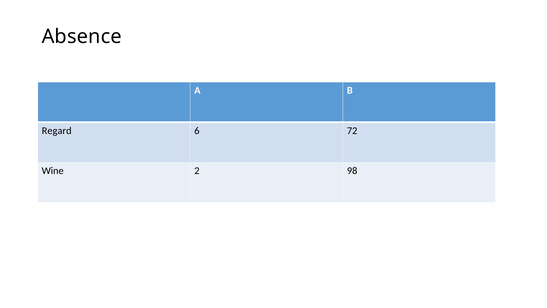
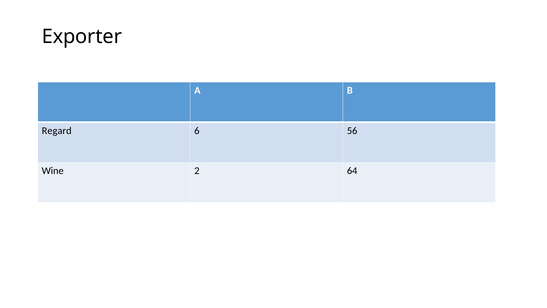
Absence: Absence -> Exporter
72: 72 -> 56
98: 98 -> 64
